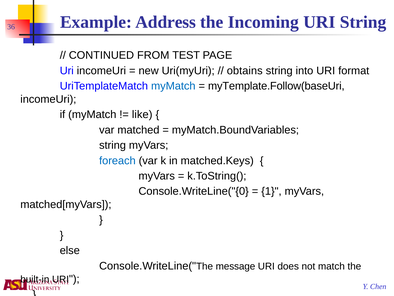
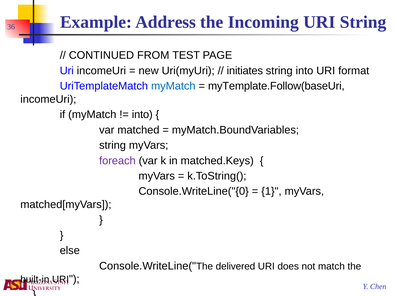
obtains: obtains -> initiates
like at (142, 114): like -> into
foreach colour: blue -> purple
message: message -> delivered
